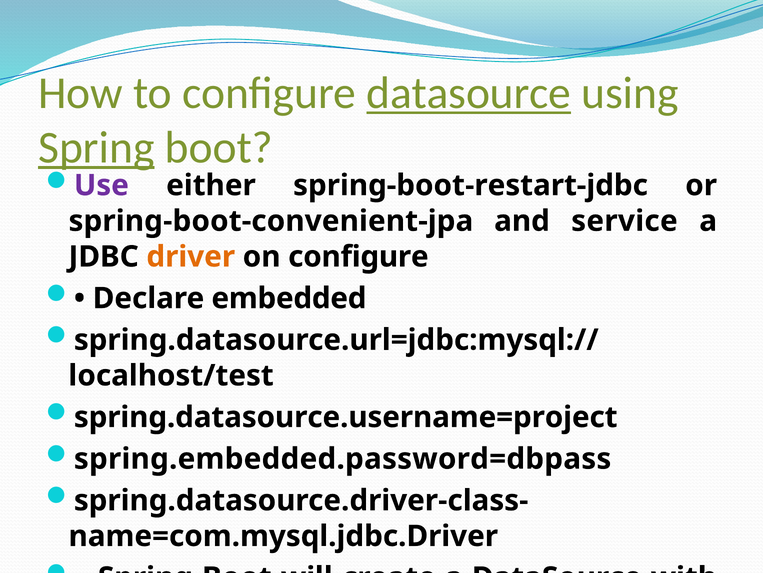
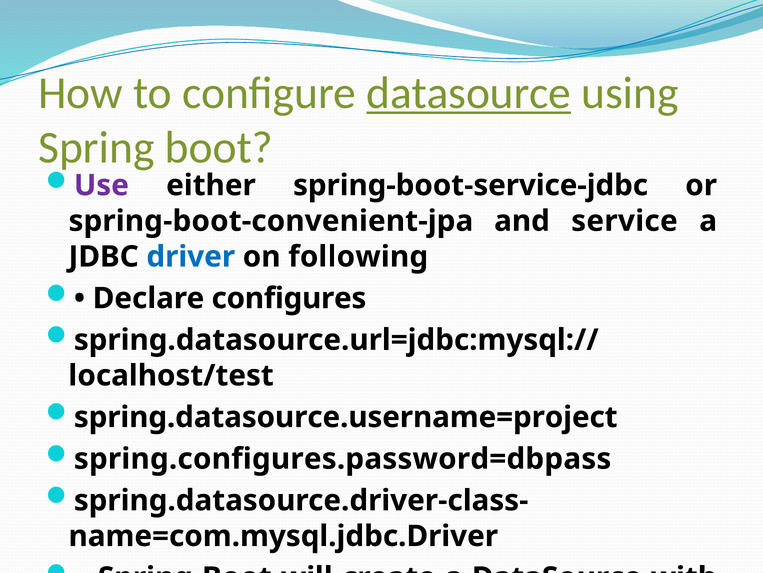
Spring at (96, 148) underline: present -> none
spring-boot-restart-jdbc: spring-boot-restart-jdbc -> spring-boot-service-jdbc
driver colour: orange -> blue
on configure: configure -> following
embedded: embedded -> configures
spring.embedded.password=dbpass: spring.embedded.password=dbpass -> spring.configures.password=dbpass
